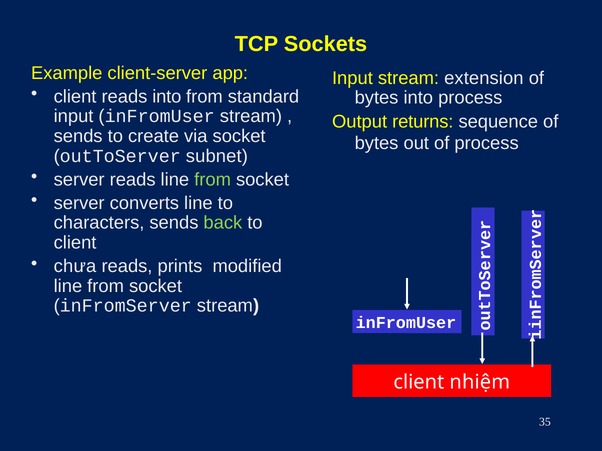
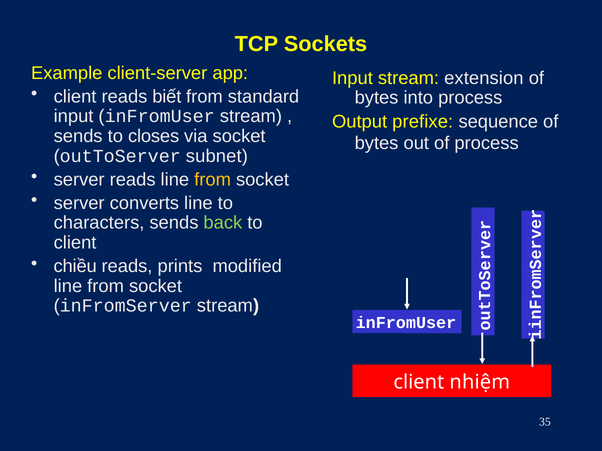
reads into: into -> biết
returns: returns -> prefixe
create: create -> closes
from at (213, 180) colour: light green -> yellow
chưa: chưa -> chiều
